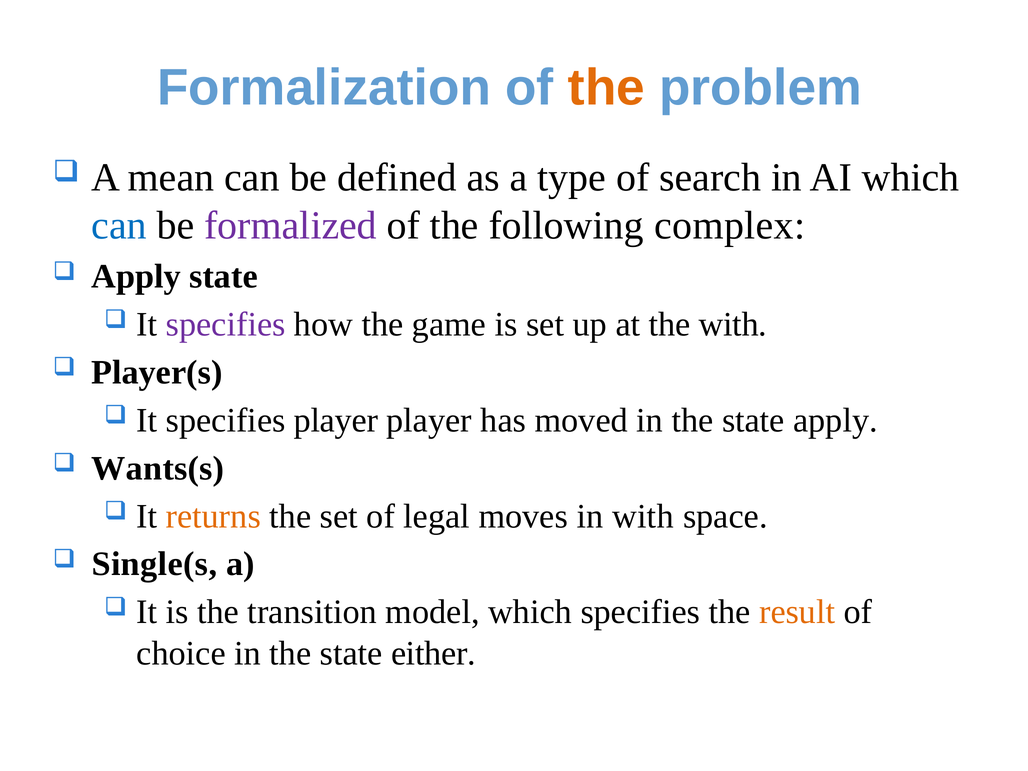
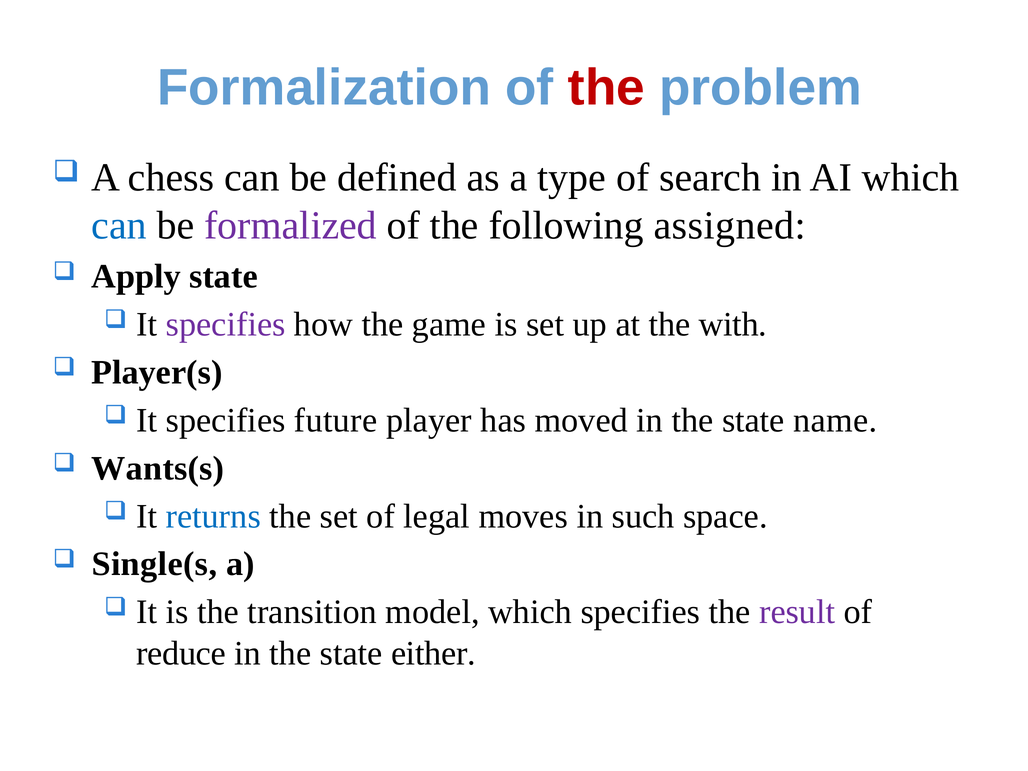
the at (606, 88) colour: orange -> red
mean: mean -> chess
complex: complex -> assigned
specifies player: player -> future
state apply: apply -> name
returns colour: orange -> blue
in with: with -> such
result colour: orange -> purple
choice: choice -> reduce
